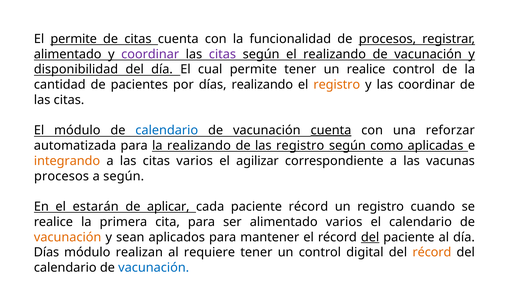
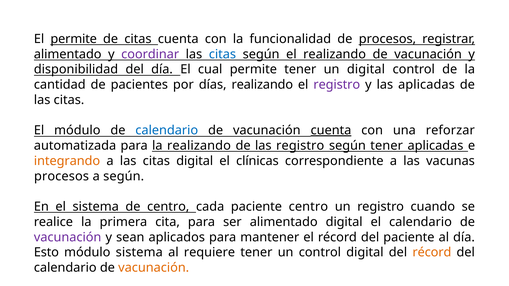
citas at (222, 54) colour: purple -> blue
un realice: realice -> digital
registro at (337, 85) colour: orange -> purple
las coordinar: coordinar -> aplicadas
según como: como -> tener
citas varios: varios -> digital
agilizar: agilizar -> clínicas
el estarán: estarán -> sistema
de aplicar: aplicar -> centro
paciente récord: récord -> centro
alimentado varios: varios -> digital
vacunación at (68, 237) colour: orange -> purple
del at (370, 237) underline: present -> none
Días at (46, 253): Días -> Esto
módulo realizan: realizan -> sistema
vacunación at (154, 268) colour: blue -> orange
